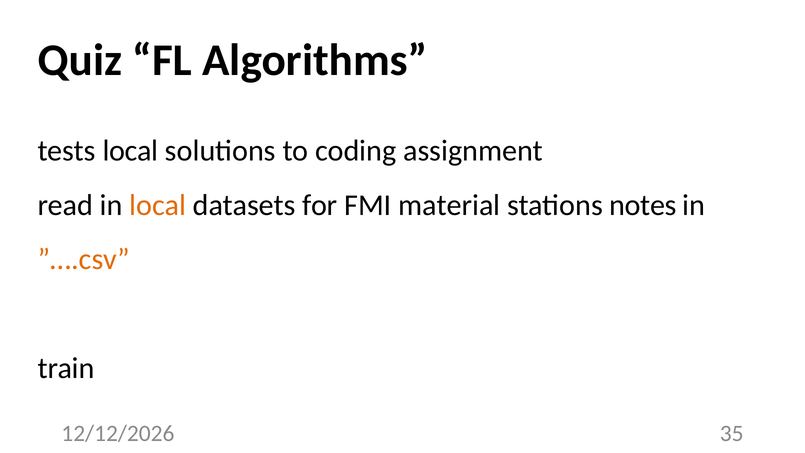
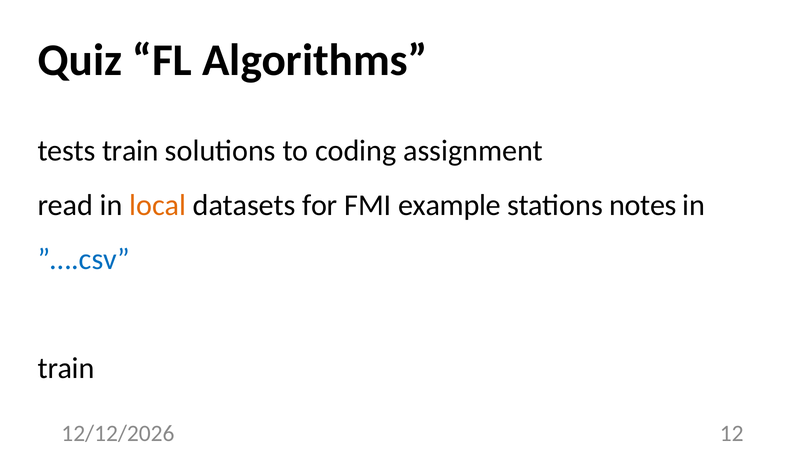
tests local: local -> train
material: material -> example
”….csv colour: orange -> blue
35: 35 -> 12
